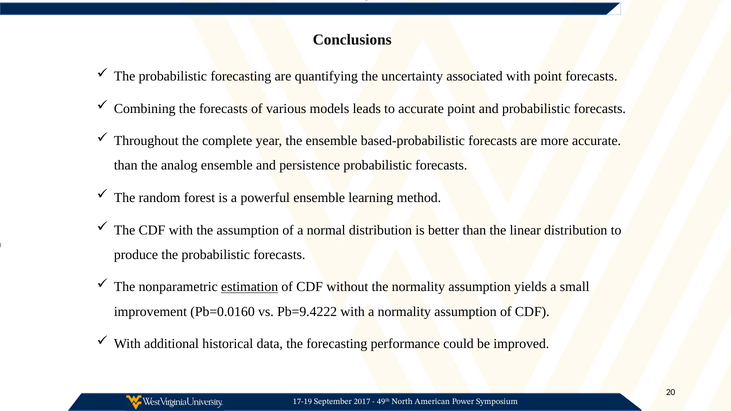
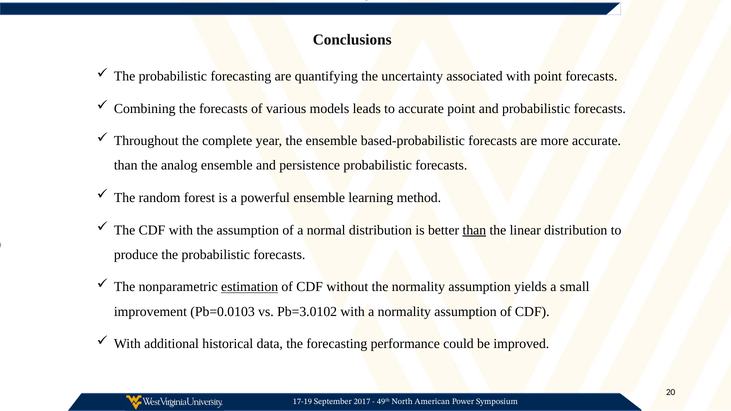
than at (474, 230) underline: none -> present
Pb=0.0160: Pb=0.0160 -> Pb=0.0103
Pb=9.4222: Pb=9.4222 -> Pb=3.0102
